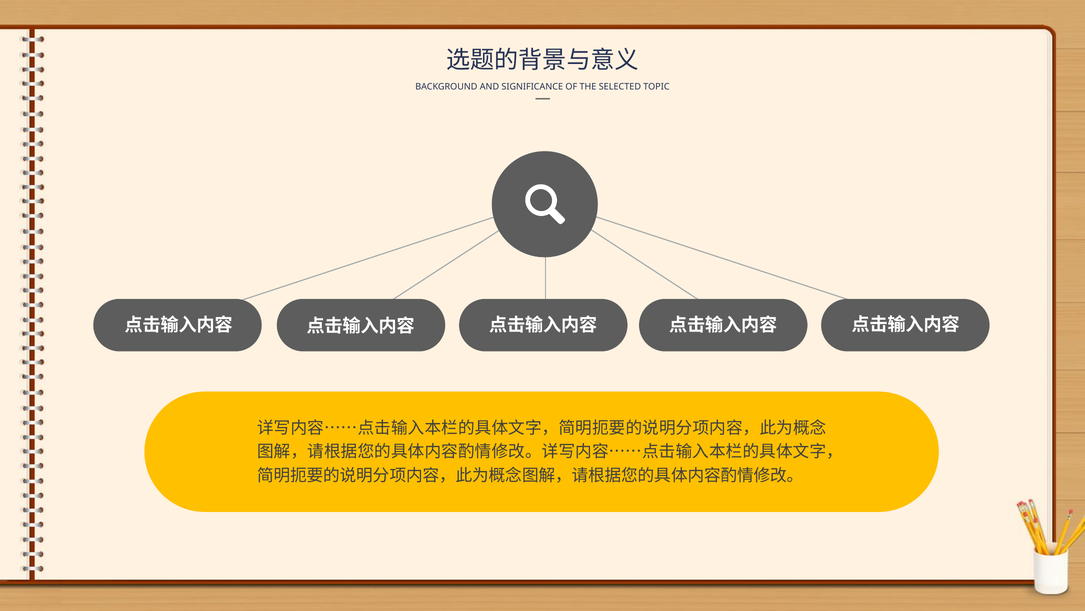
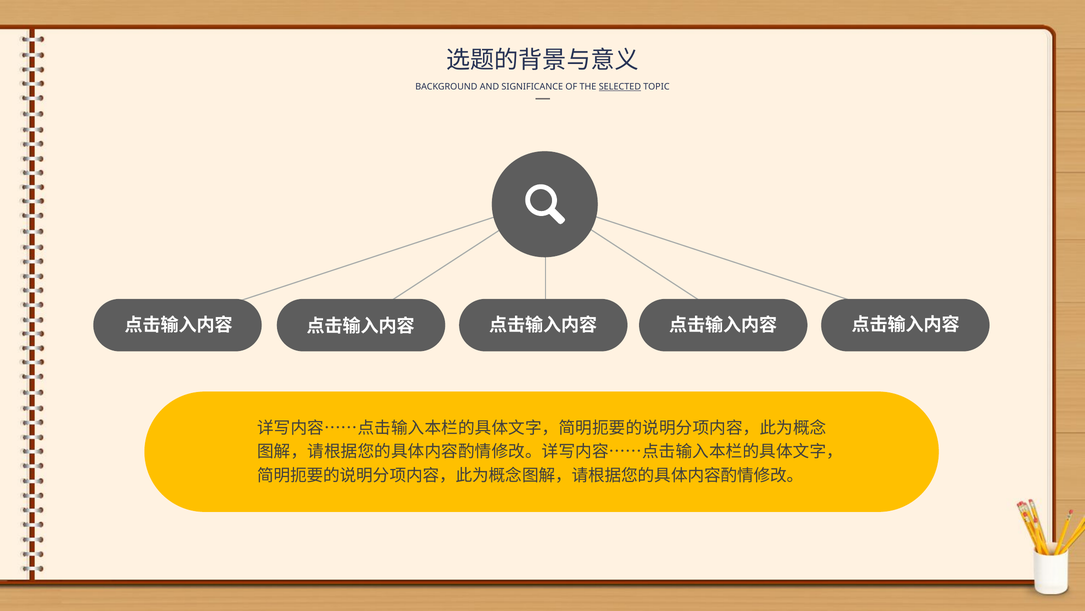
SELECTED underline: none -> present
